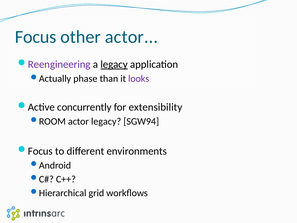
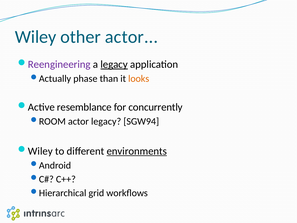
Focus at (36, 37): Focus -> Wiley
looks colour: purple -> orange
concurrently: concurrently -> resemblance
extensibility: extensibility -> concurrently
Focus at (40, 151): Focus -> Wiley
environments underline: none -> present
